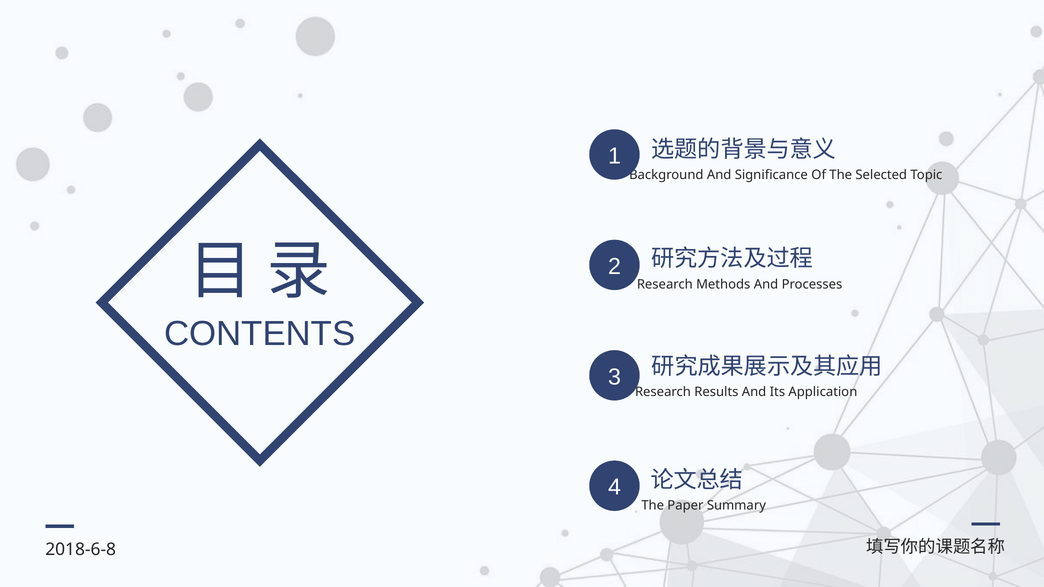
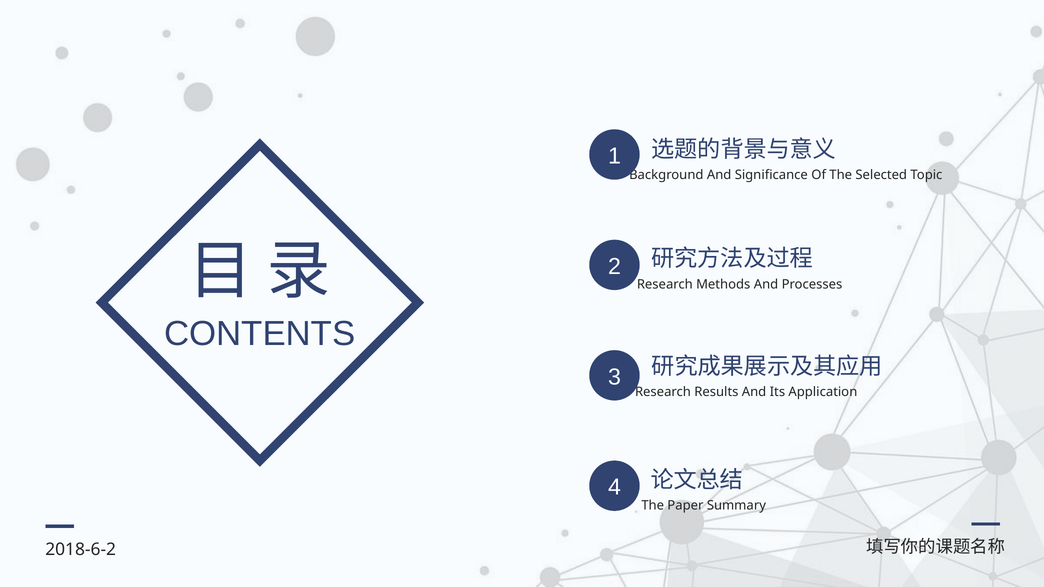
2018-6-8: 2018-6-8 -> 2018-6-2
